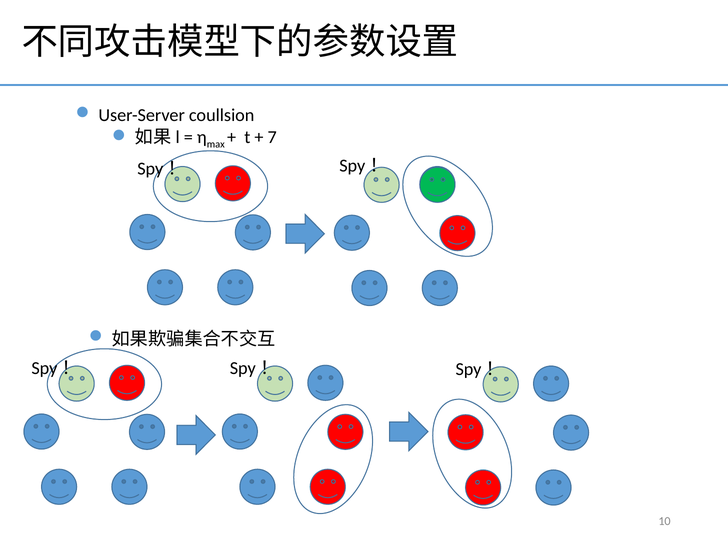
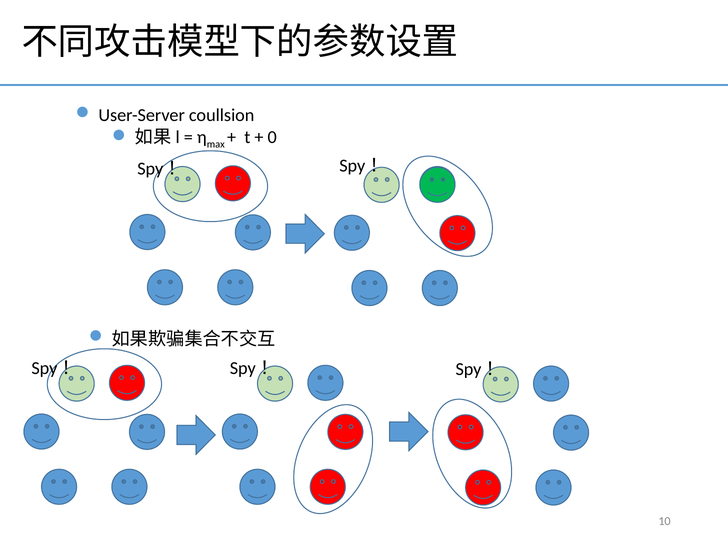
7: 7 -> 0
